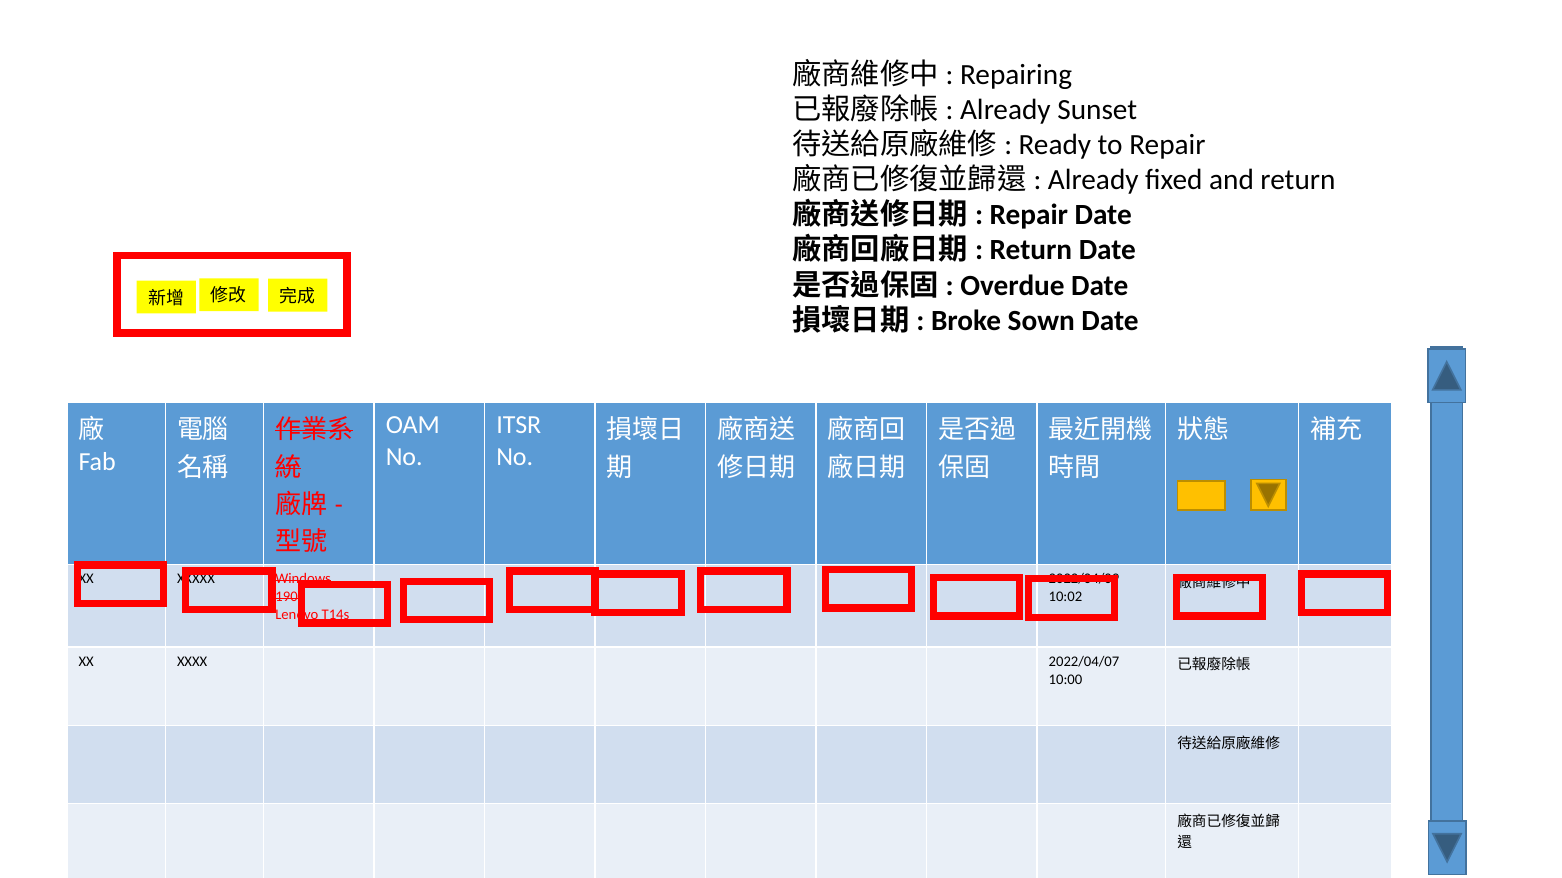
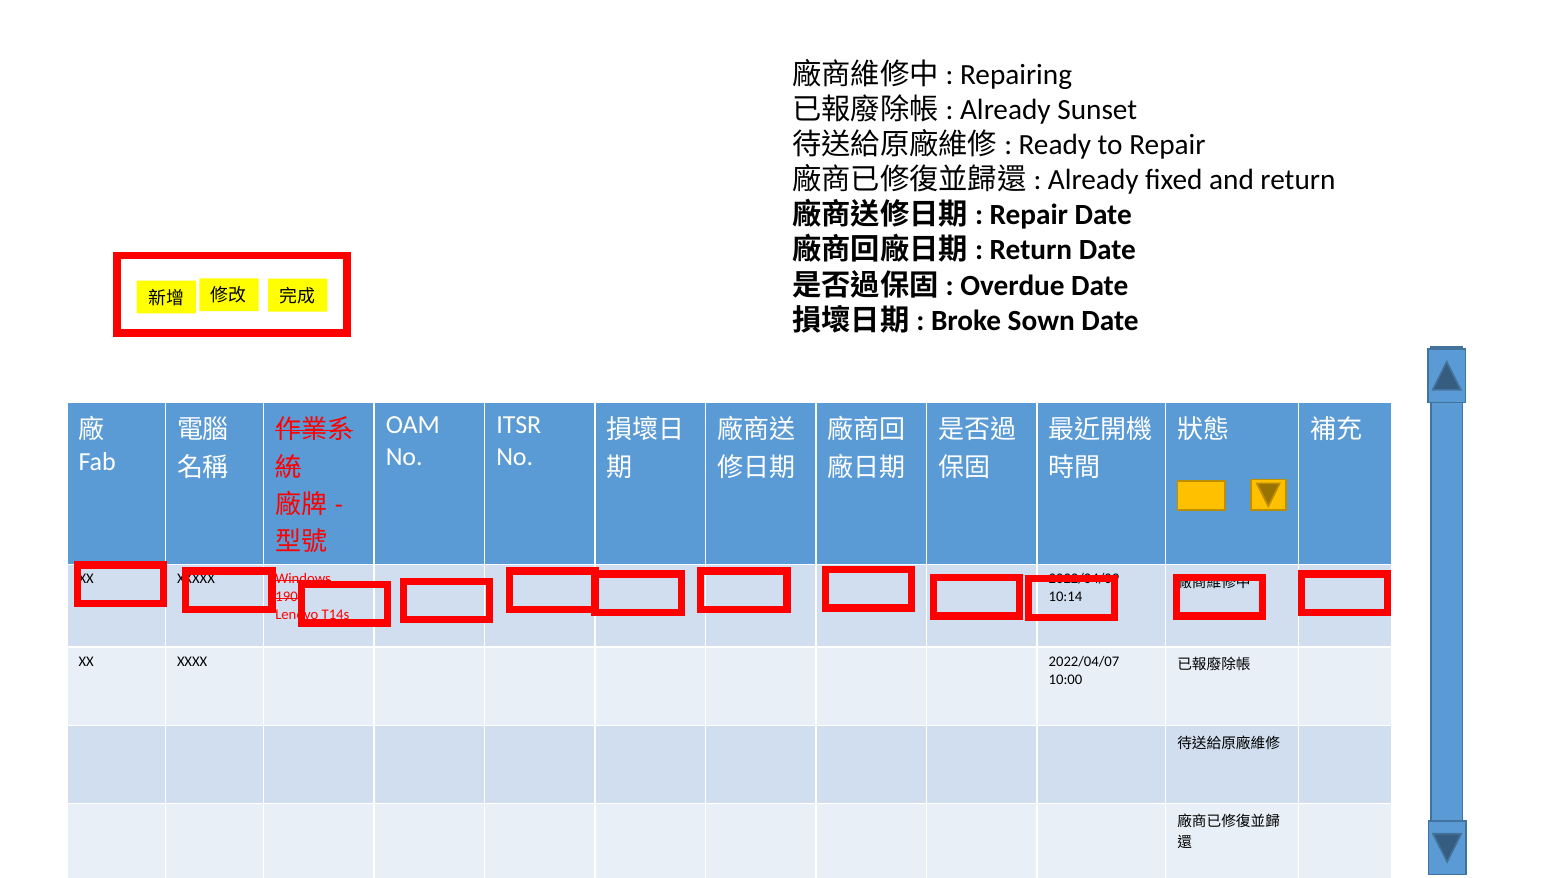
10:02: 10:02 -> 10:14
